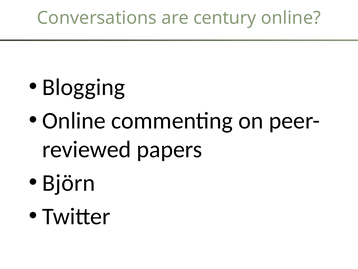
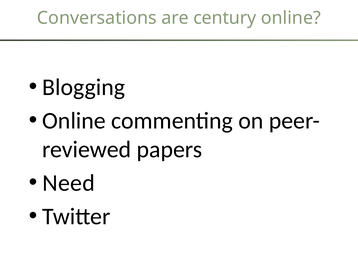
Björn: Björn -> Need
